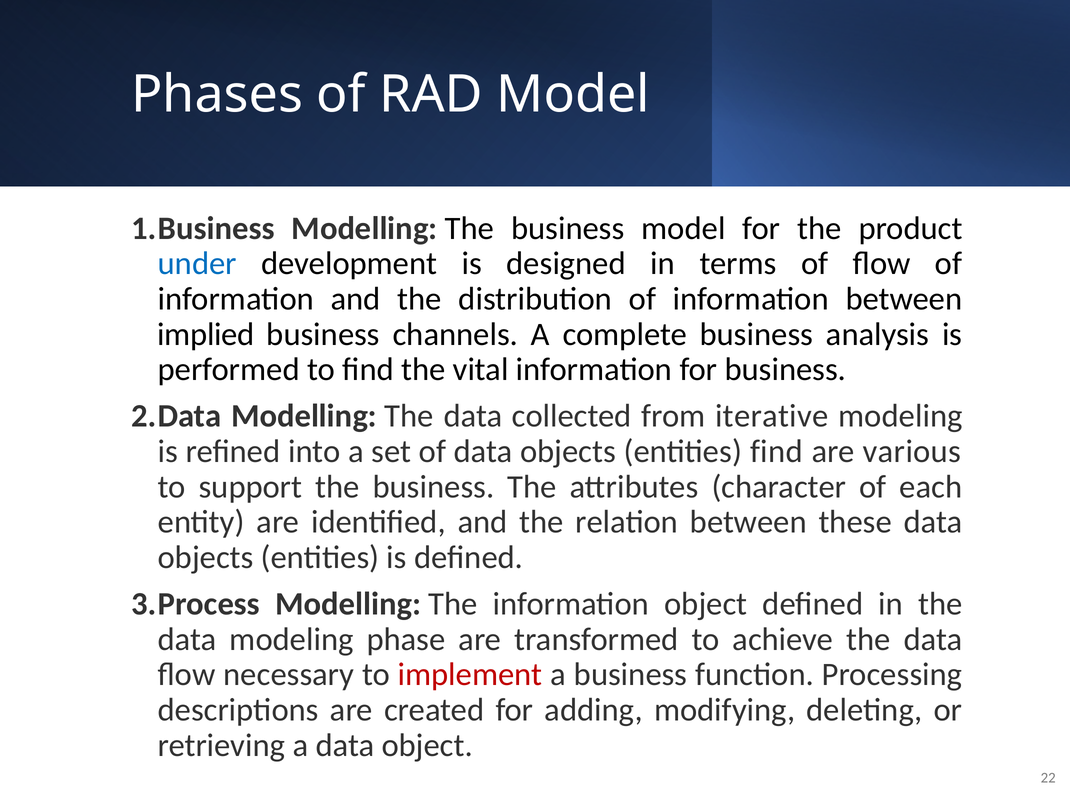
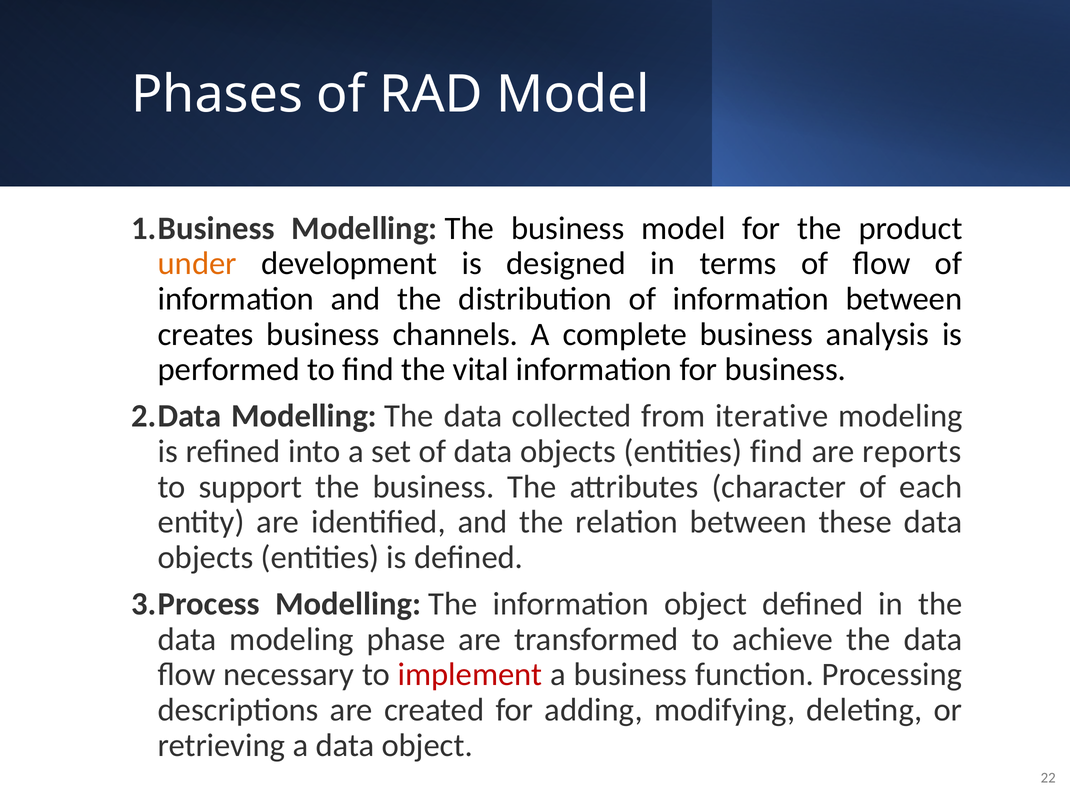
under colour: blue -> orange
implied: implied -> creates
various: various -> reports
